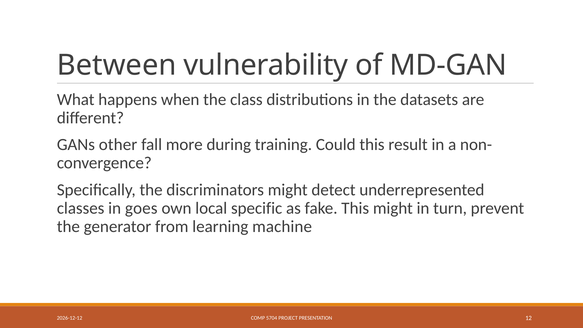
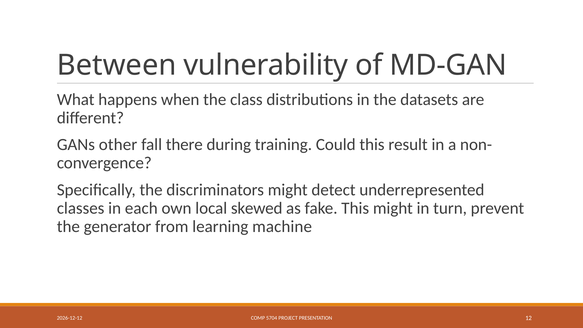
more: more -> there
goes: goes -> each
specific: specific -> skewed
